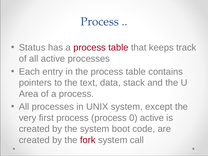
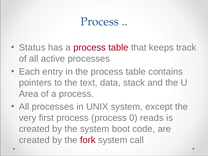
0 active: active -> reads
